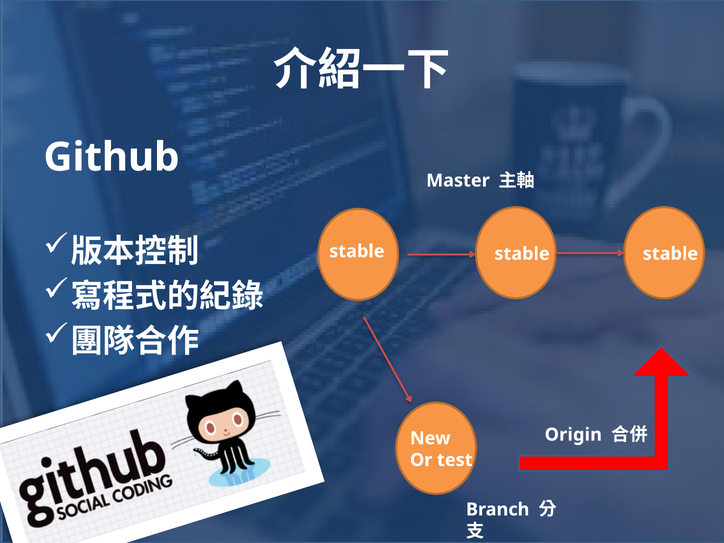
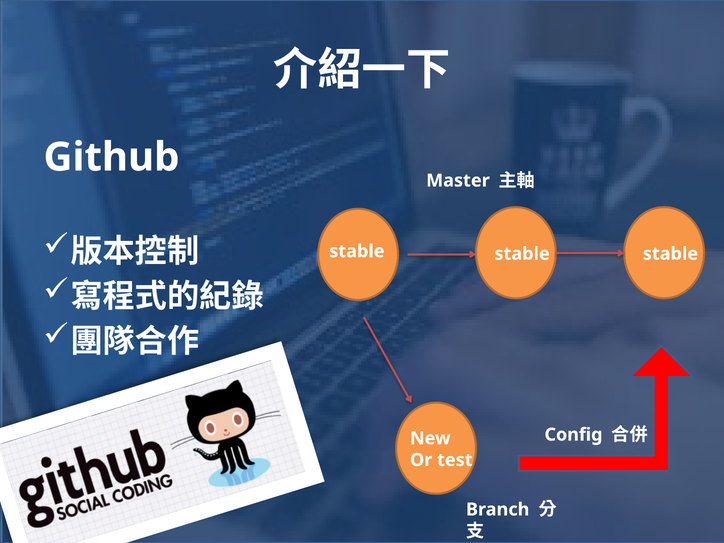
Origin: Origin -> Config
